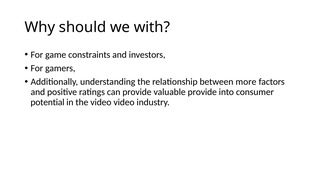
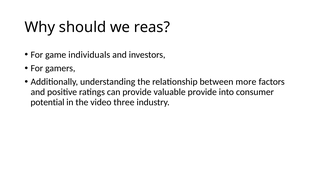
with: with -> reas
constraints: constraints -> individuals
video video: video -> three
